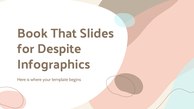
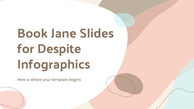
That: That -> Jane
